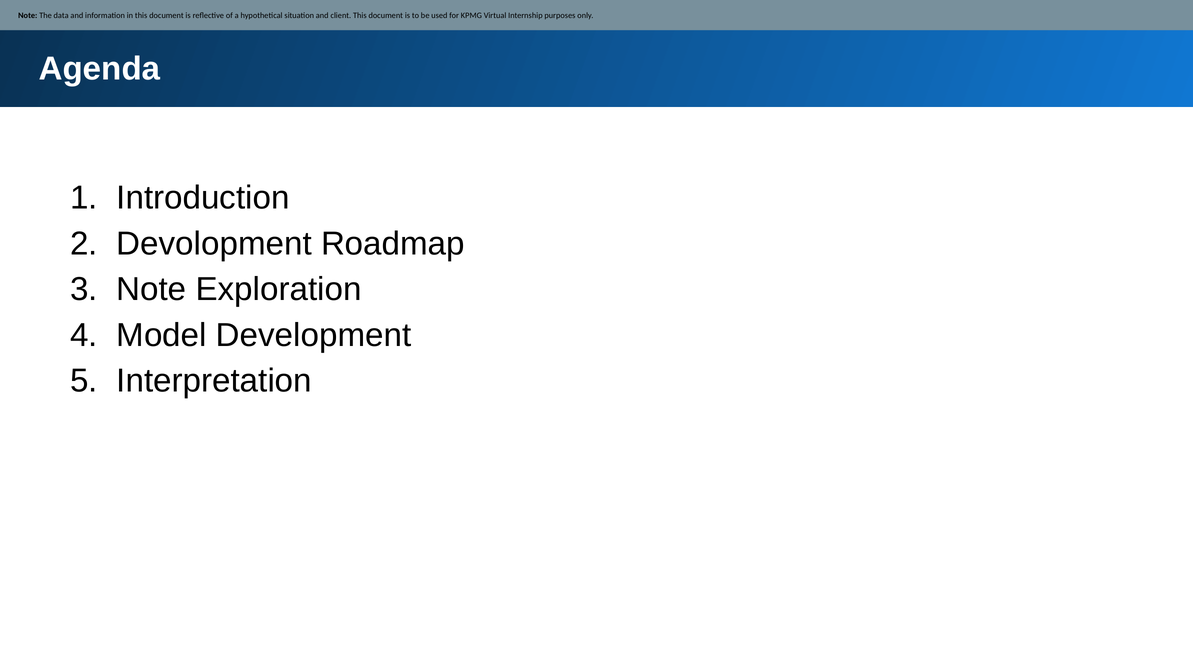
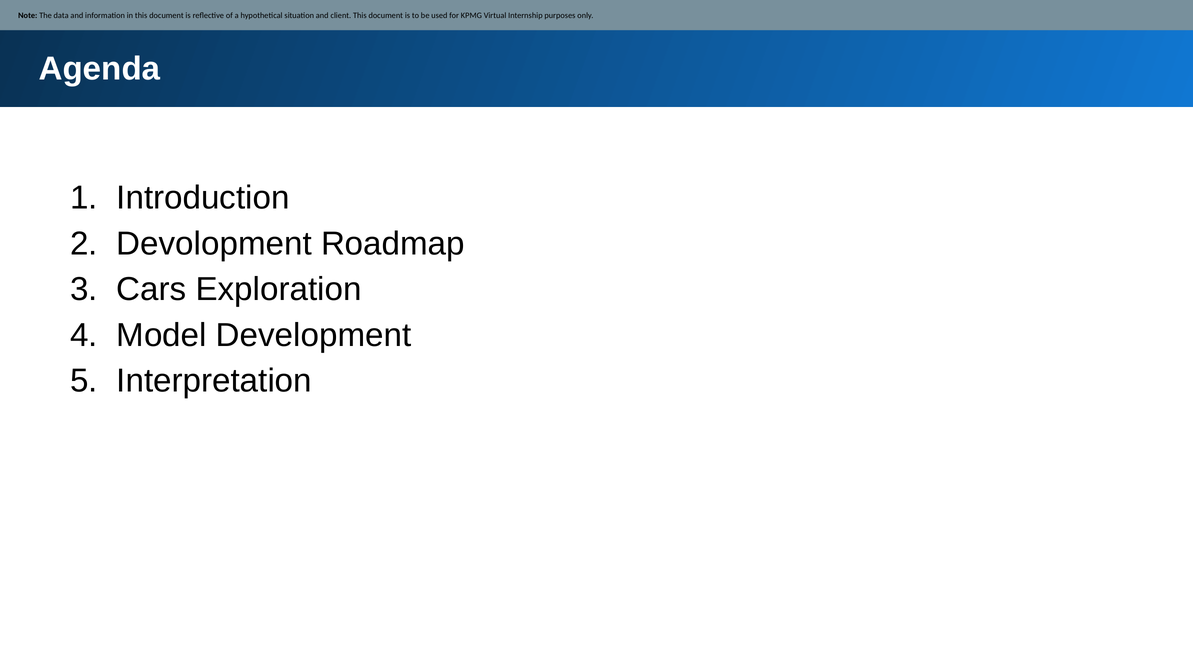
Note at (151, 290): Note -> Cars
